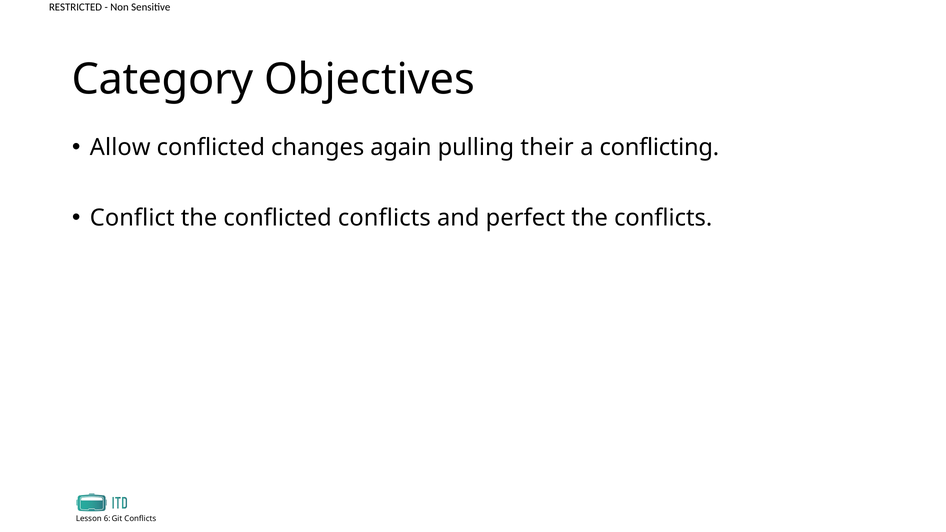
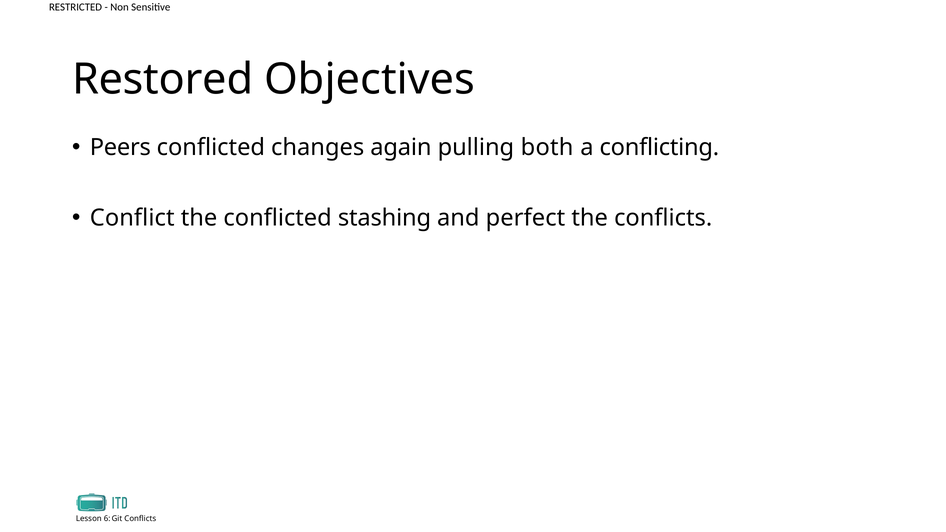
Category: Category -> Restored
Allow: Allow -> Peers
their: their -> both
conflicted conflicts: conflicts -> stashing
